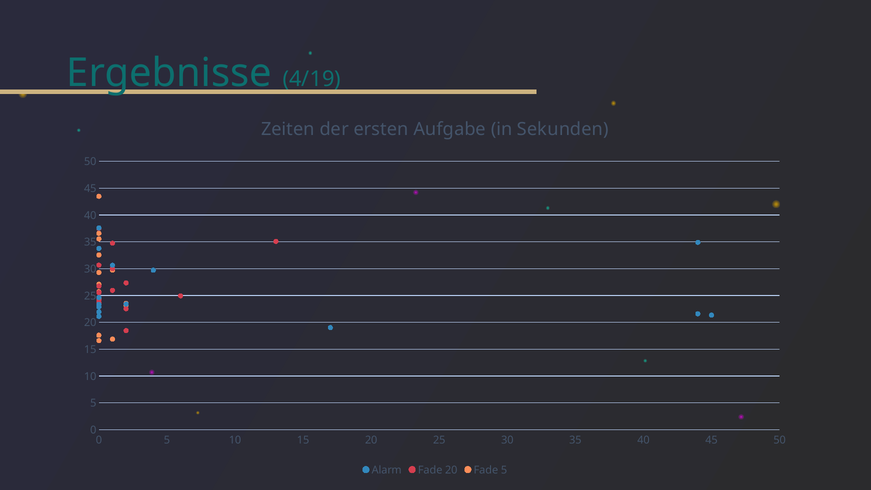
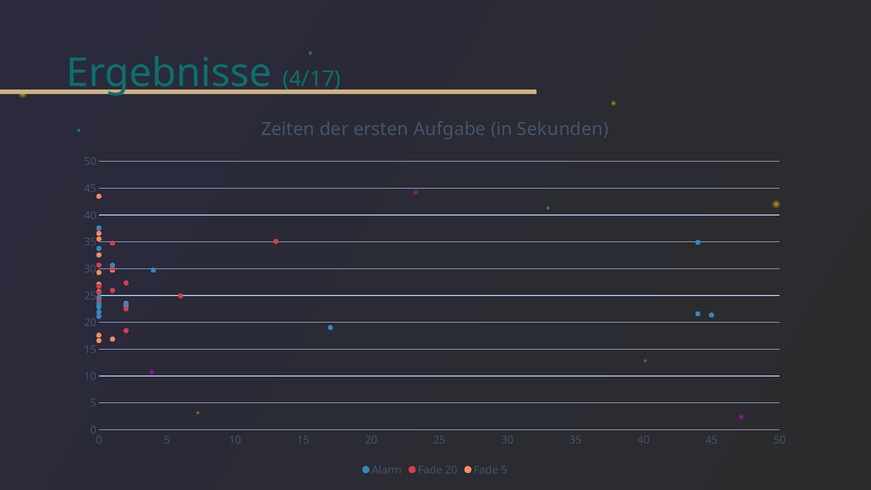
4/19: 4/19 -> 4/17
